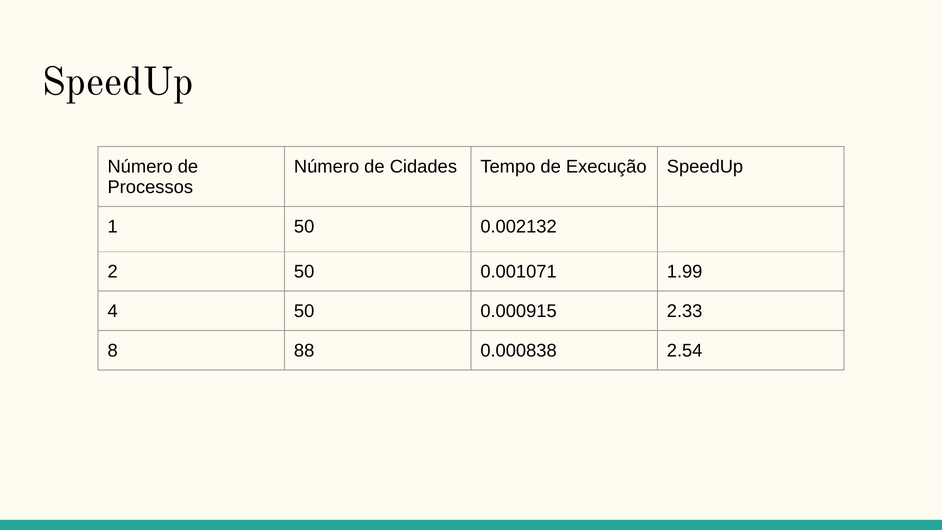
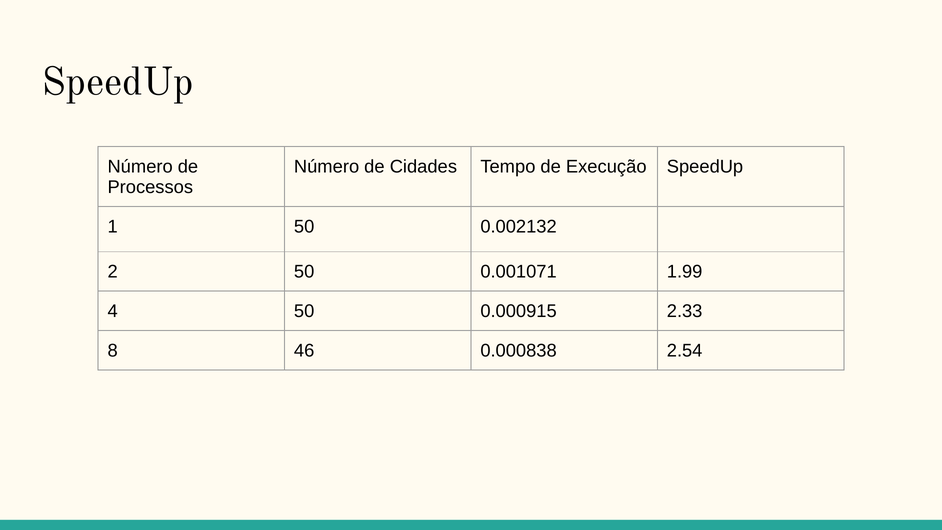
88: 88 -> 46
